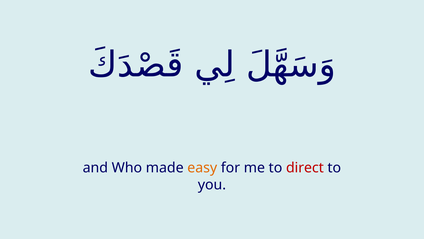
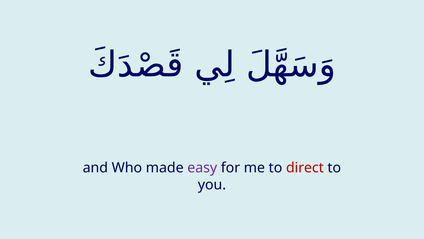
easy colour: orange -> purple
